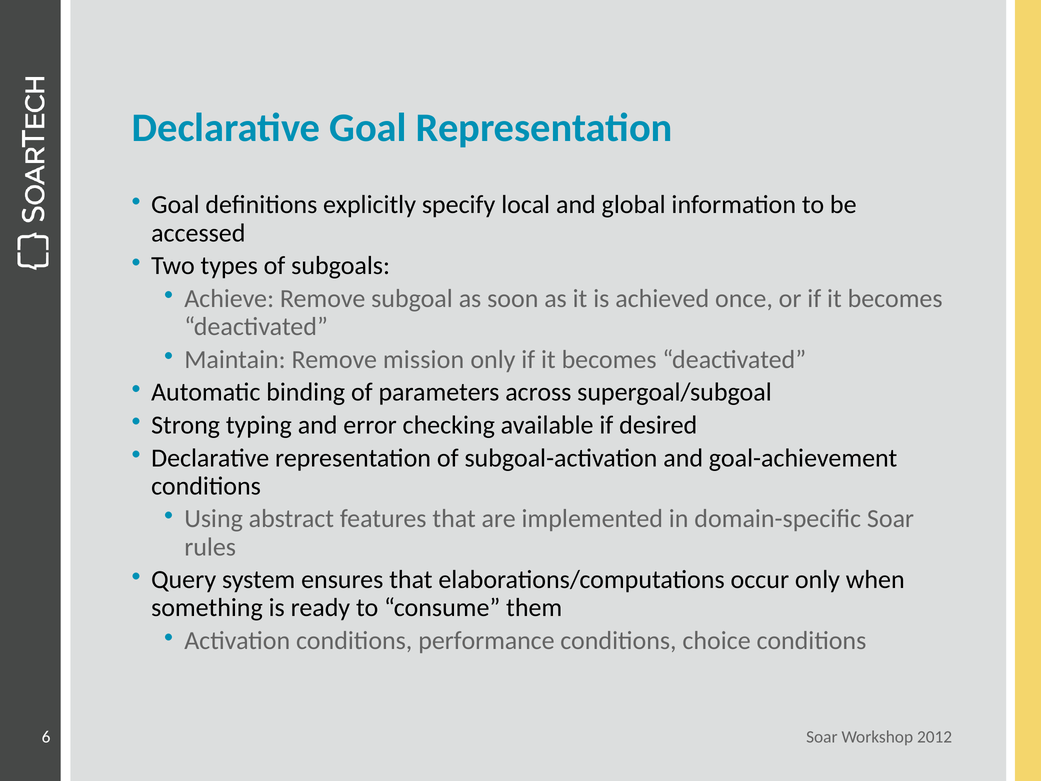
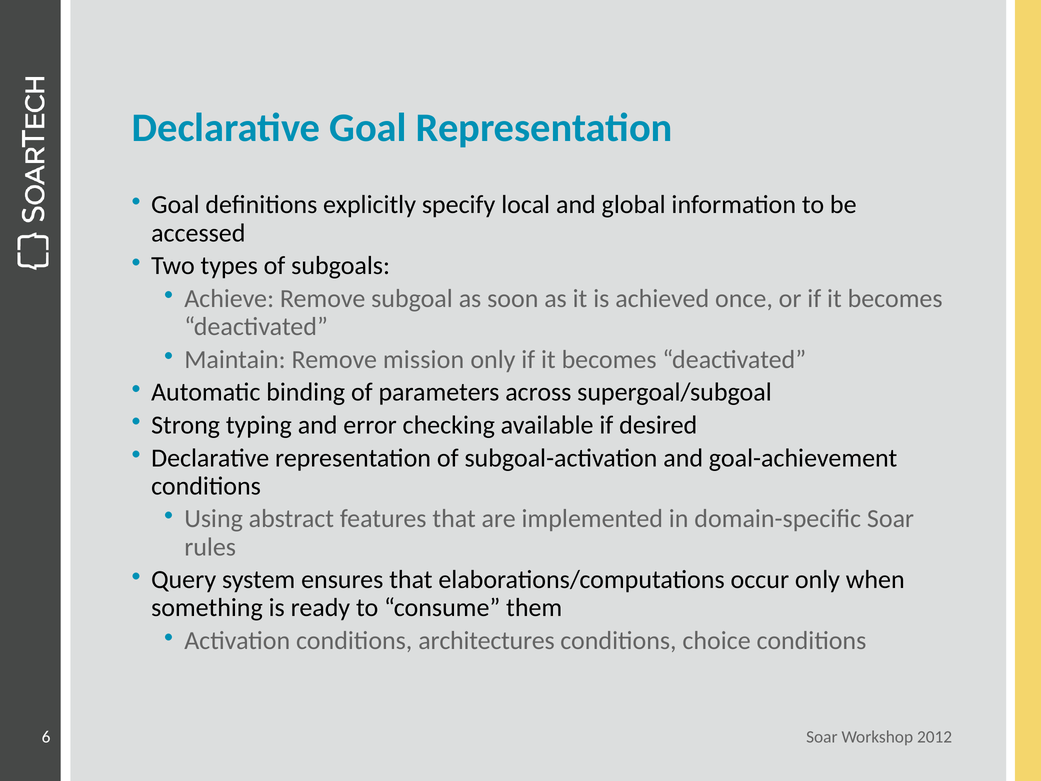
performance: performance -> architectures
